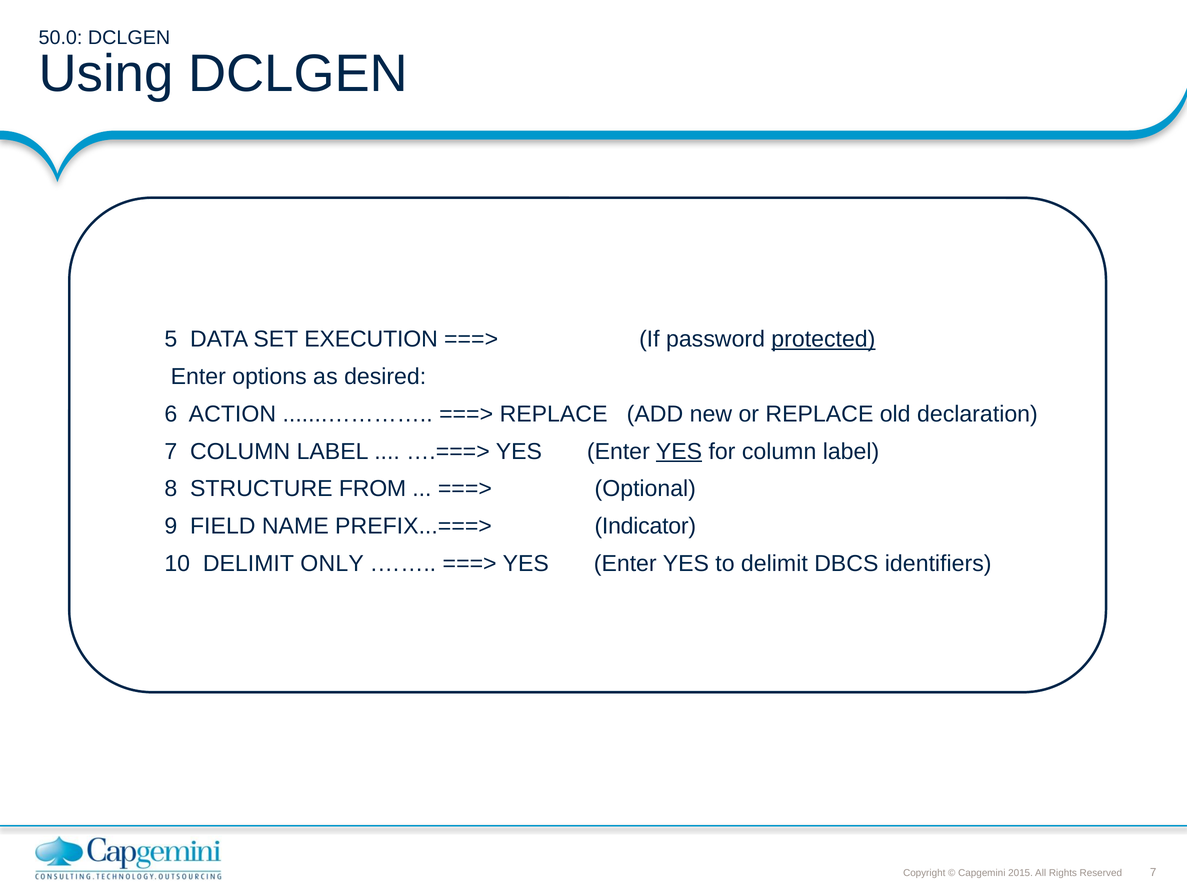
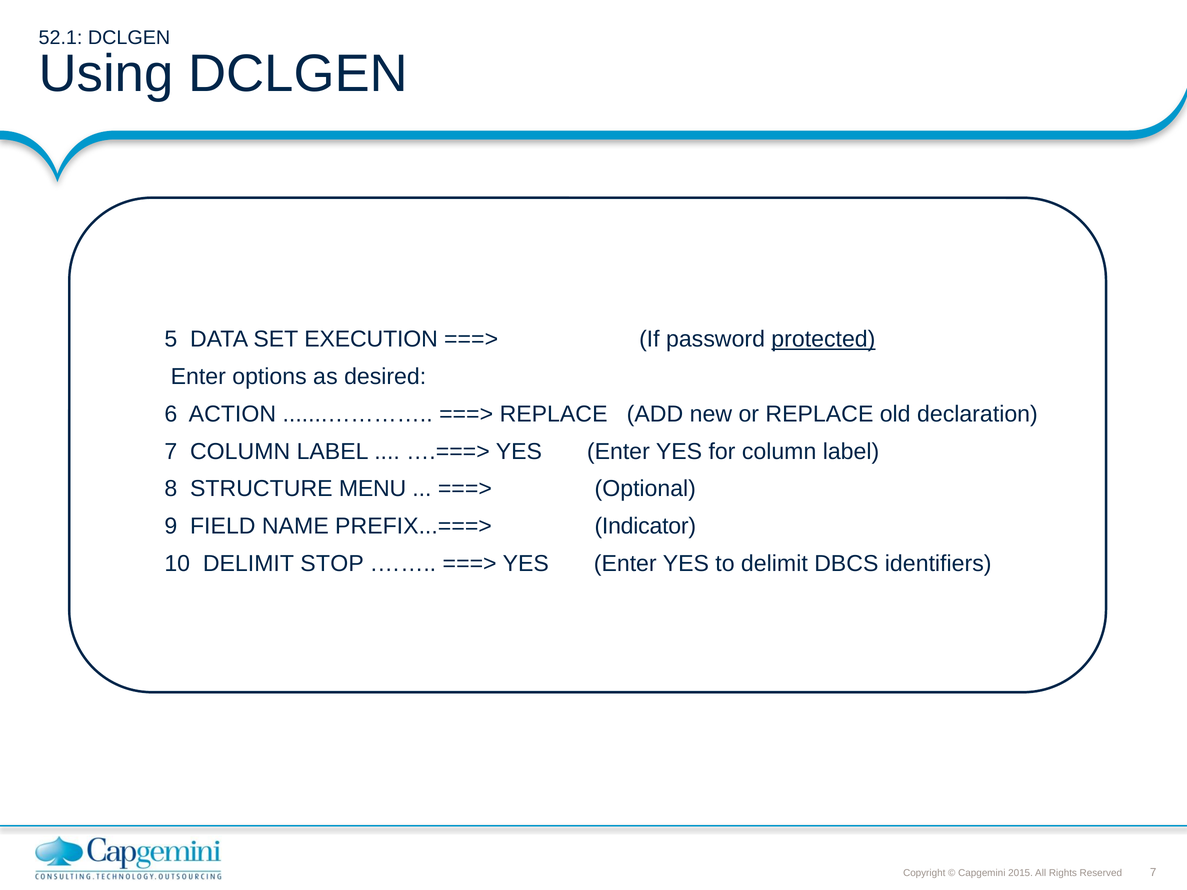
50.0: 50.0 -> 52.1
YES at (679, 452) underline: present -> none
FROM: FROM -> MENU
ONLY: ONLY -> STOP
